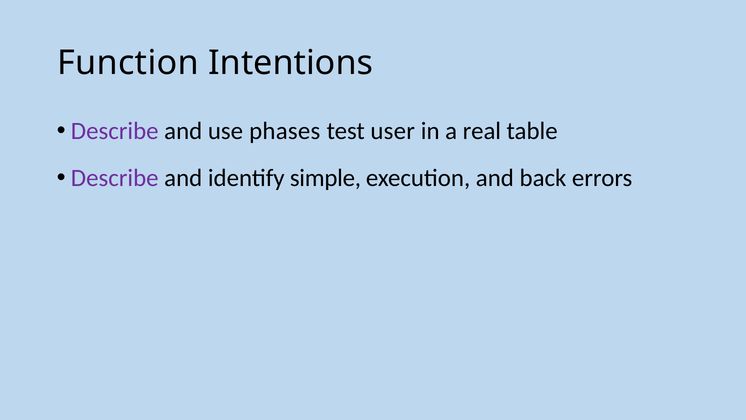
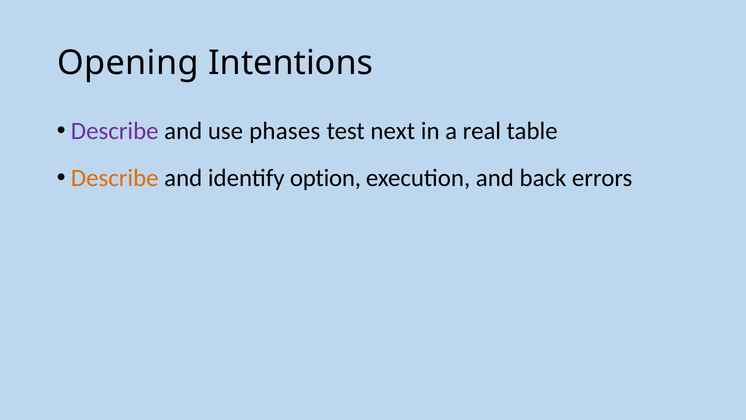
Function: Function -> Opening
user: user -> next
Describe at (115, 178) colour: purple -> orange
simple: simple -> option
